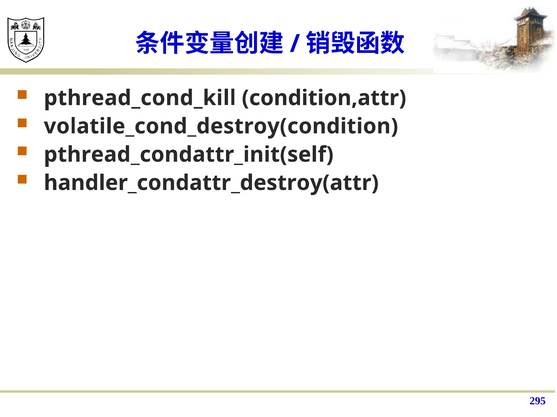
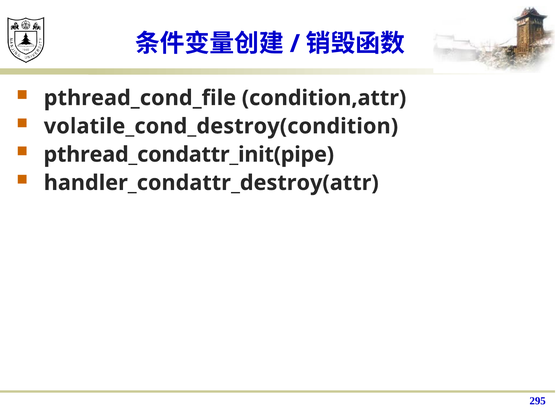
pthread_cond_kill: pthread_cond_kill -> pthread_cond_file
pthread_condattr_init(self: pthread_condattr_init(self -> pthread_condattr_init(pipe
